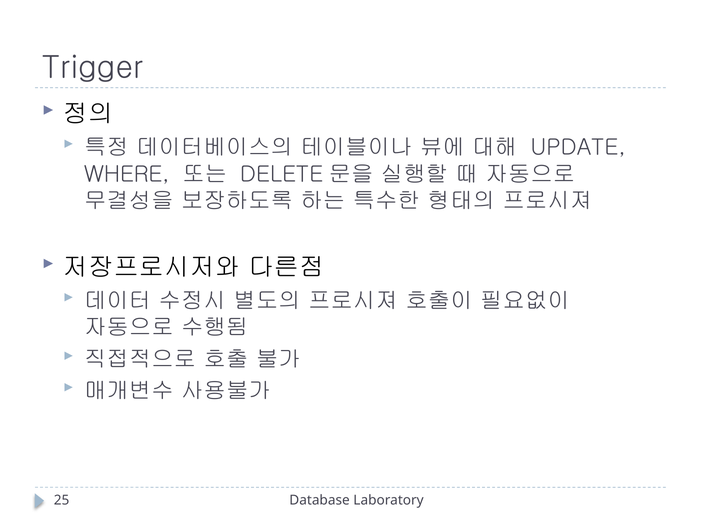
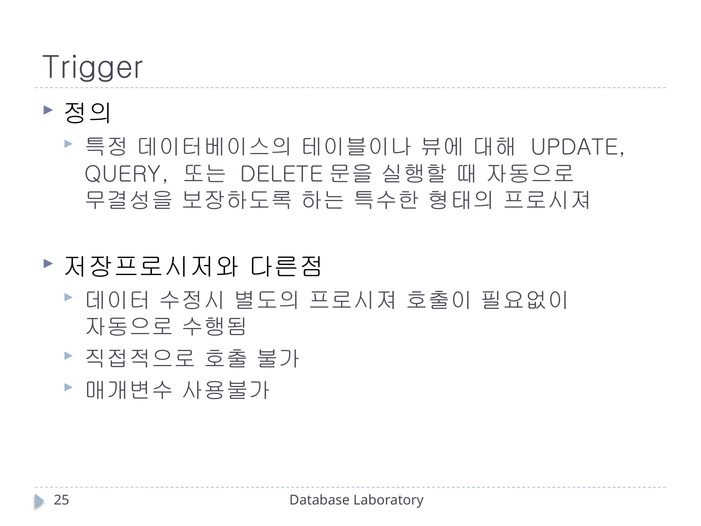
WHERE: WHERE -> QUERY
